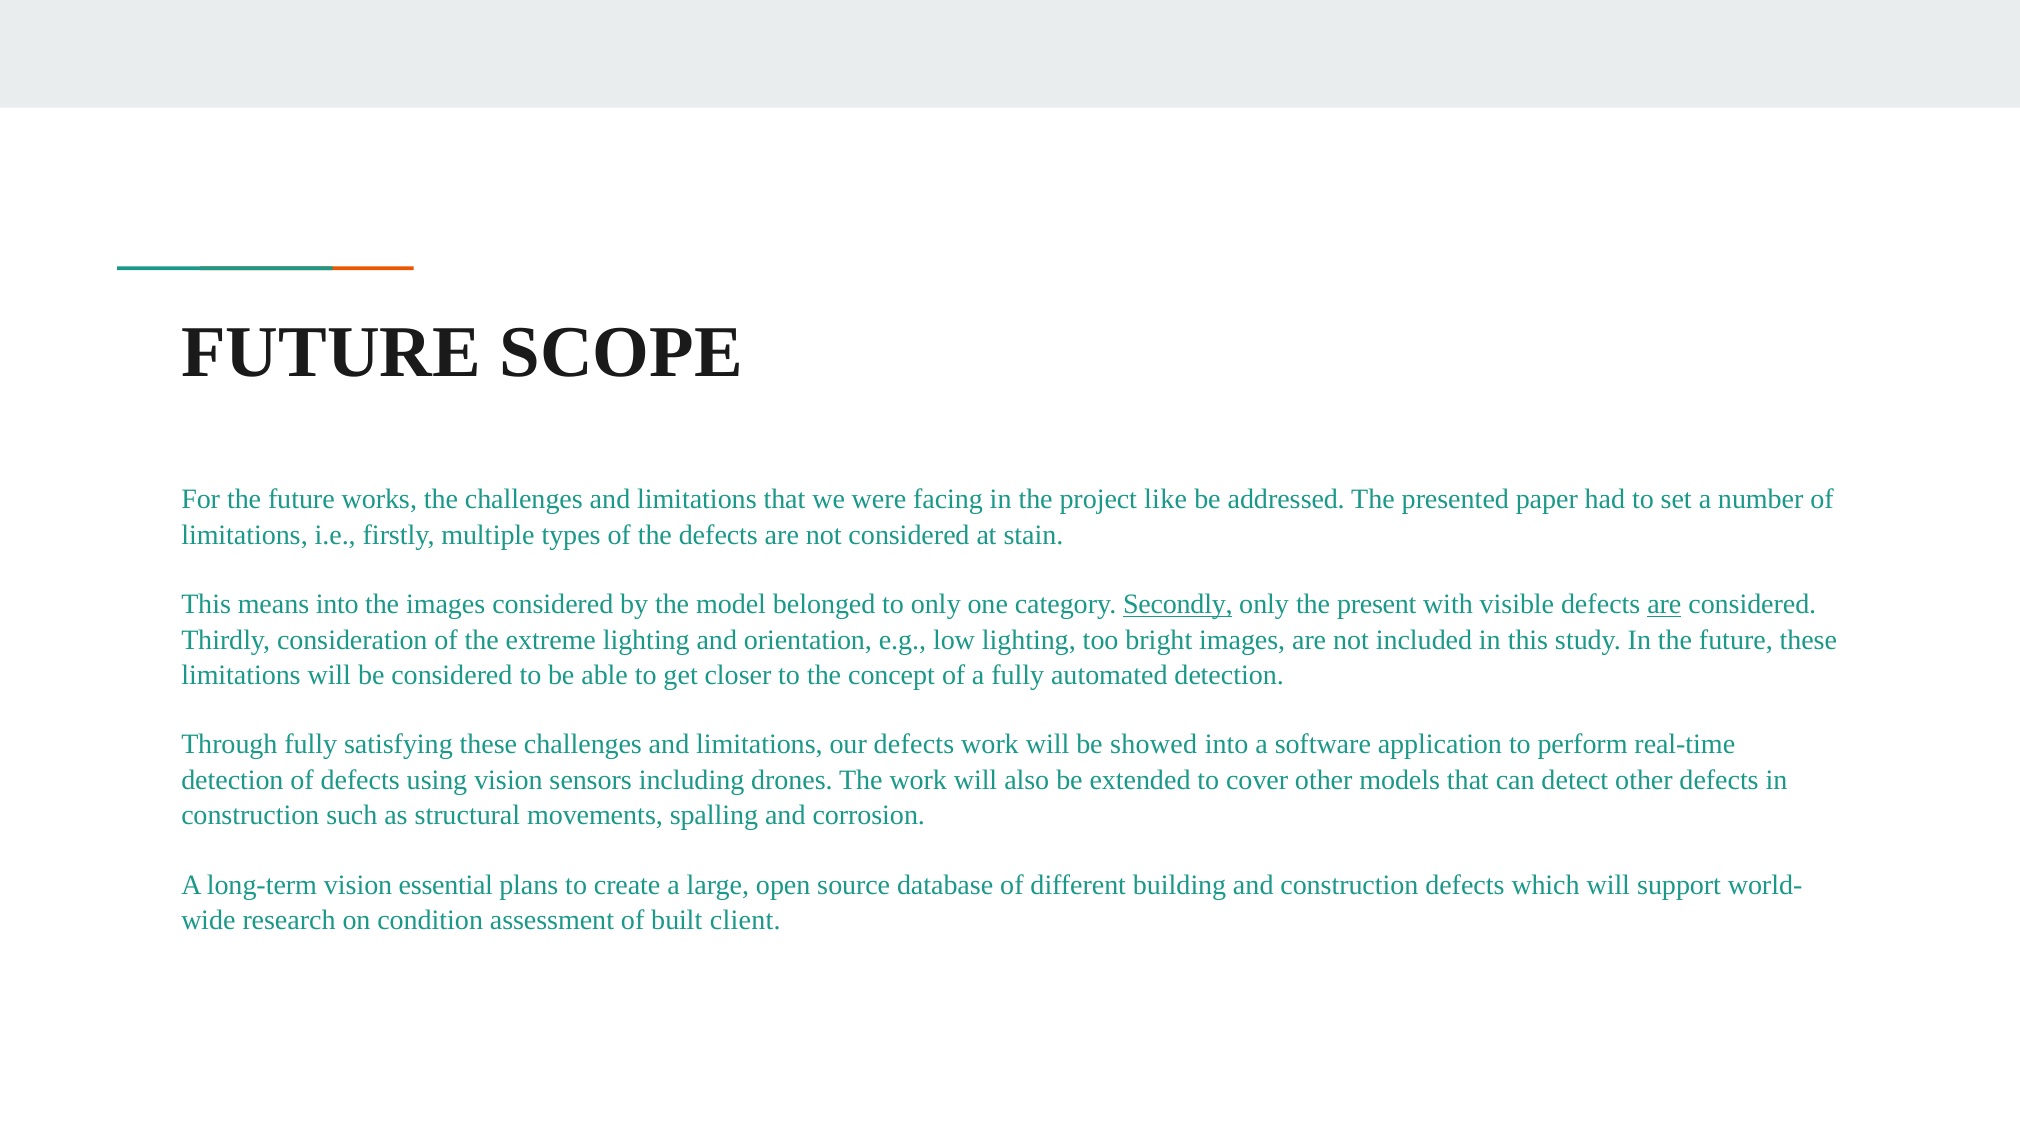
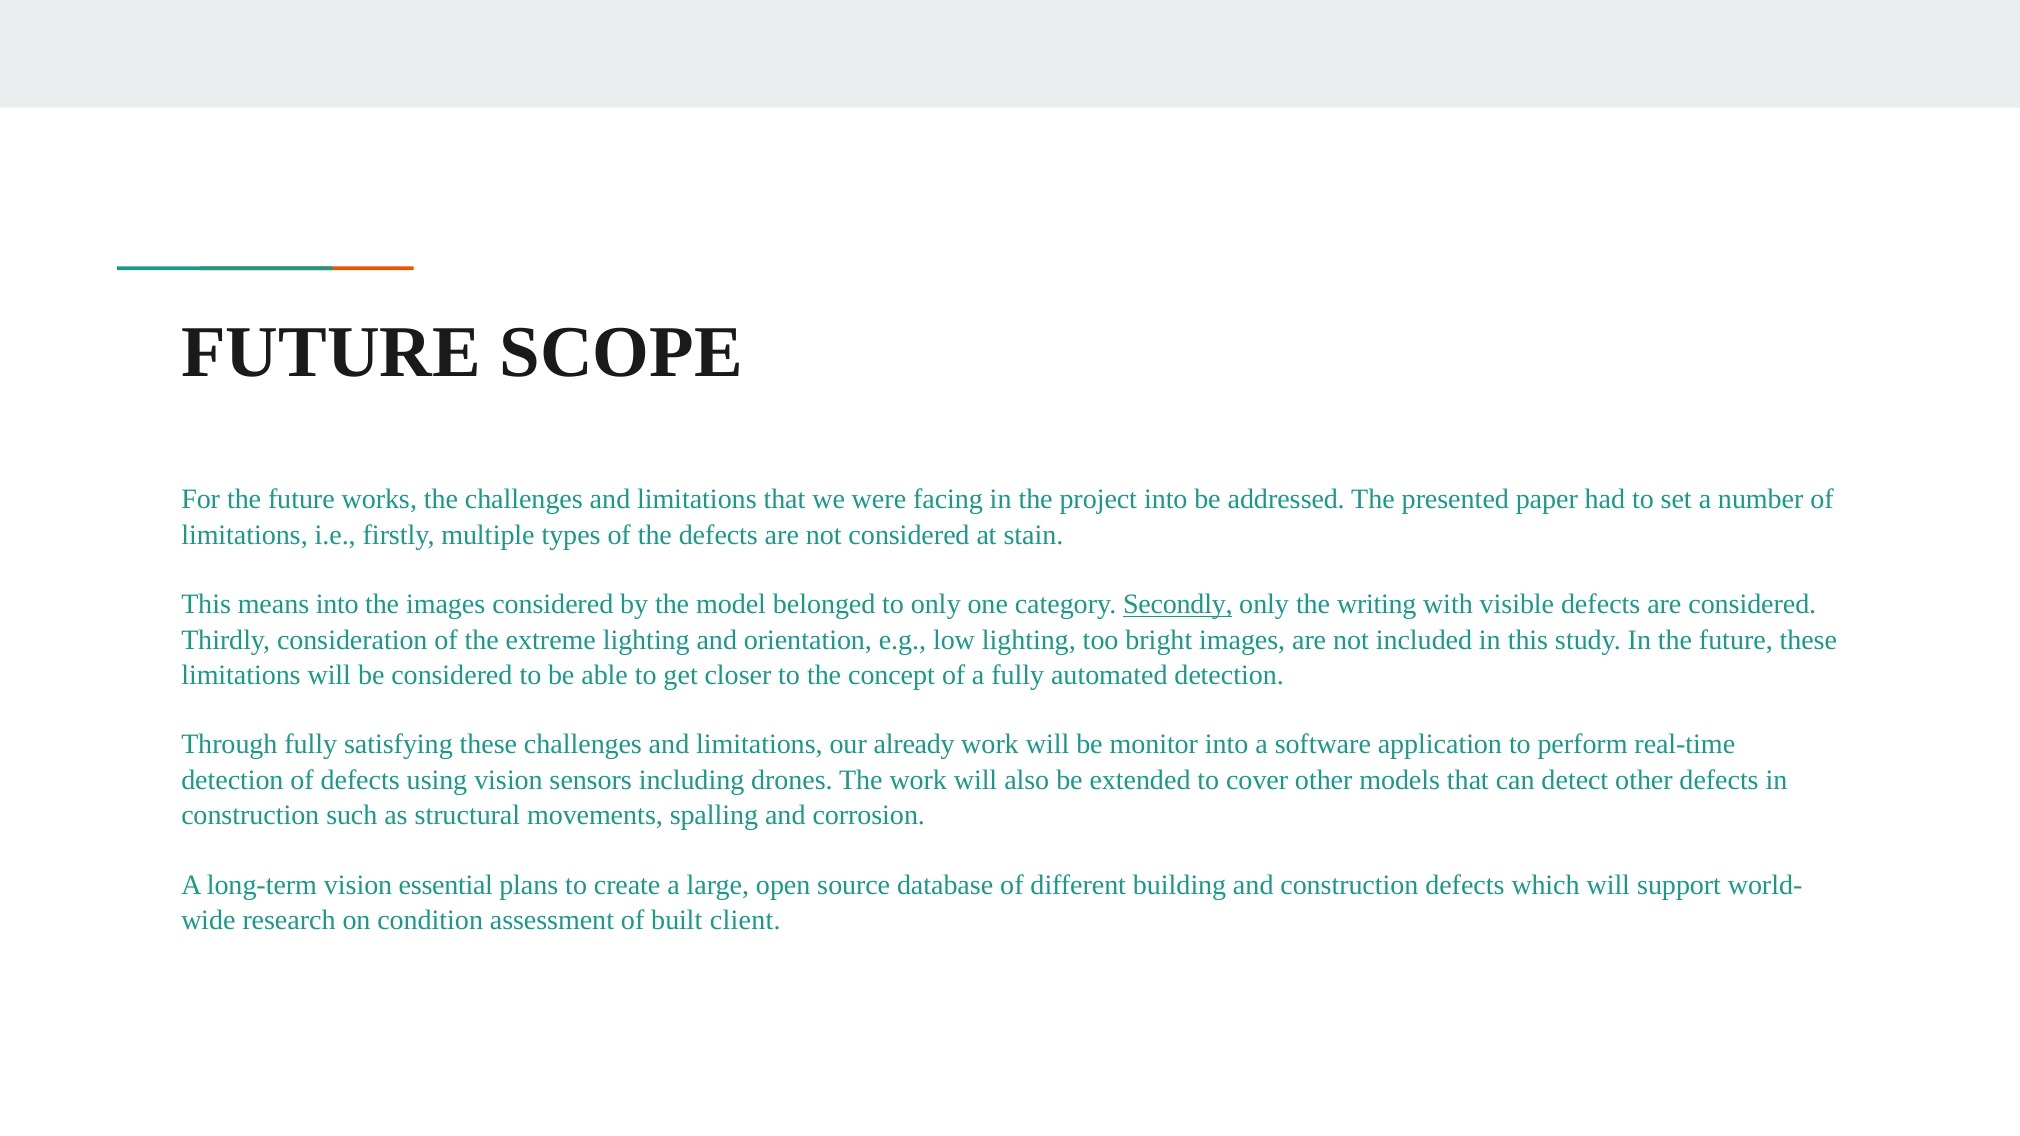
project like: like -> into
present: present -> writing
are at (1664, 604) underline: present -> none
our defects: defects -> already
showed: showed -> monitor
